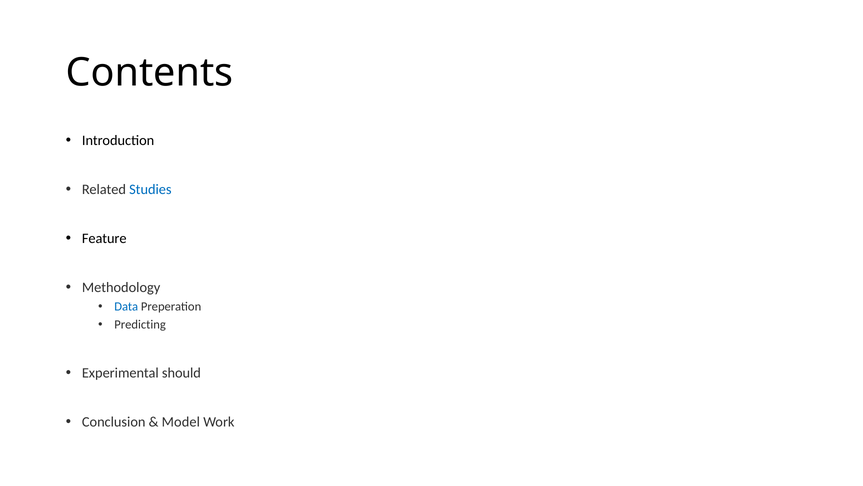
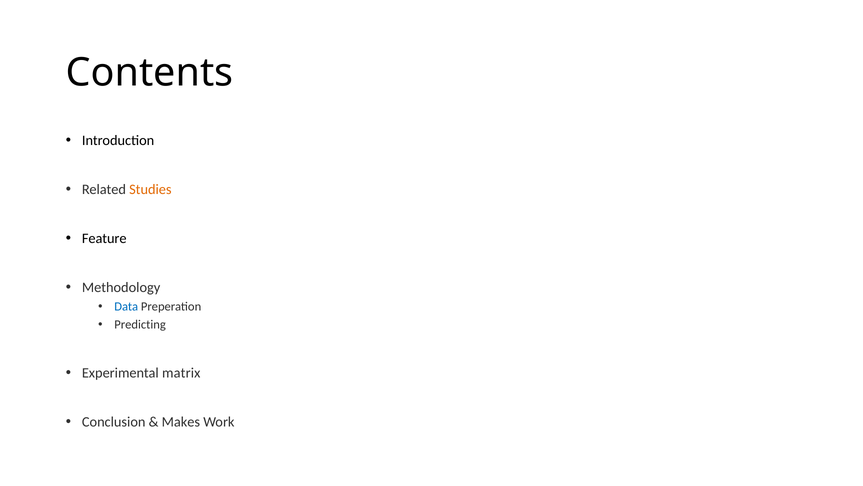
Studies colour: blue -> orange
should: should -> matrix
Model: Model -> Makes
